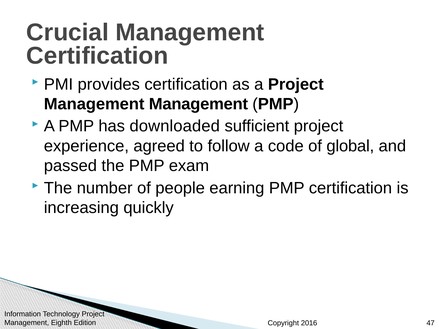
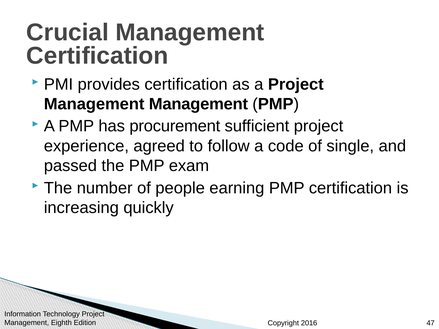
downloaded: downloaded -> procurement
global: global -> single
